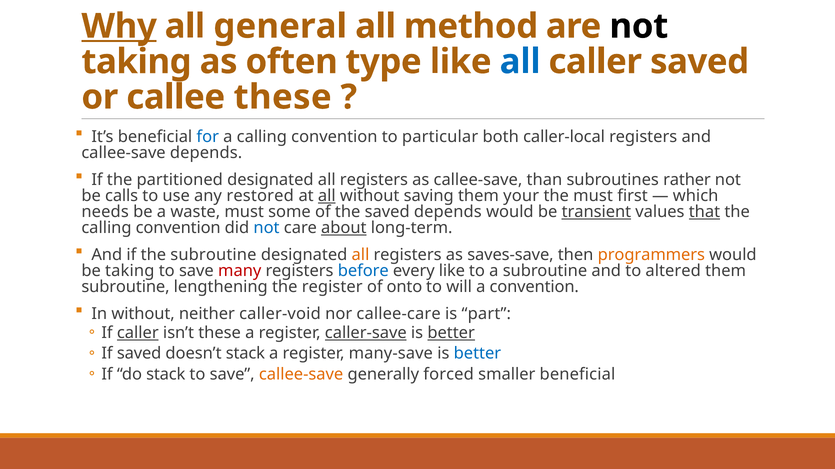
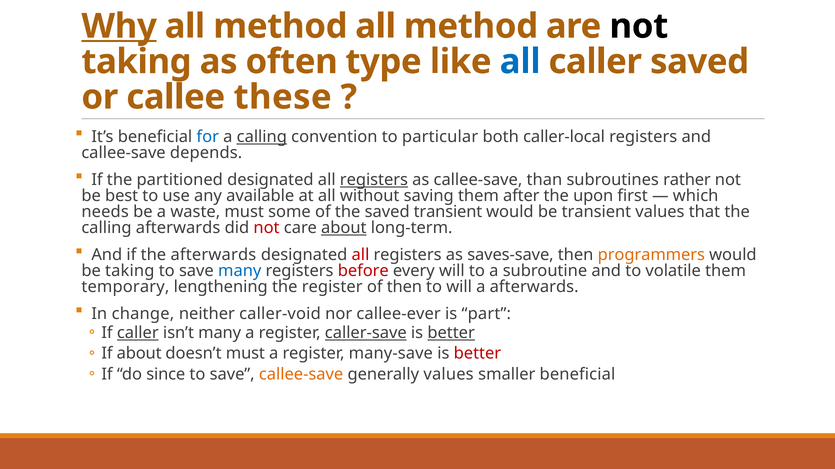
general at (280, 26): general -> method
calling at (262, 137) underline: none -> present
registers at (374, 180) underline: none -> present
calls: calls -> best
restored: restored -> available
all at (327, 196) underline: present -> none
your: your -> after
the must: must -> upon
saved depends: depends -> transient
transient at (596, 212) underline: present -> none
that underline: present -> none
convention at (178, 228): convention -> afterwards
not at (267, 228) colour: blue -> red
the subroutine: subroutine -> afterwards
all at (360, 255) colour: orange -> red
many at (240, 271) colour: red -> blue
before colour: blue -> red
every like: like -> will
altered: altered -> volatile
subroutine at (125, 287): subroutine -> temporary
of onto: onto -> then
a convention: convention -> afterwards
In without: without -> change
callee‐care: callee‐care -> callee‐ever
isn’t these: these -> many
If saved: saved -> about
doesn’t stack: stack -> must
better at (477, 354) colour: blue -> red
do stack: stack -> since
generally forced: forced -> values
